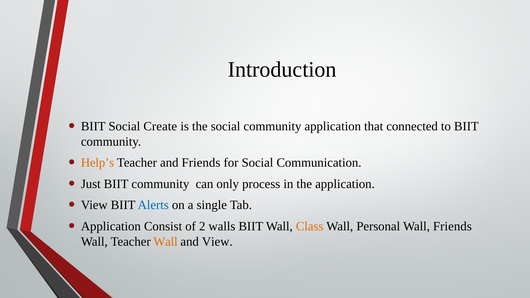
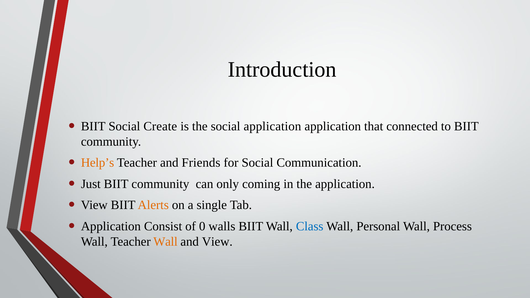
social community: community -> application
process: process -> coming
Alerts colour: blue -> orange
2: 2 -> 0
Class colour: orange -> blue
Wall Friends: Friends -> Process
